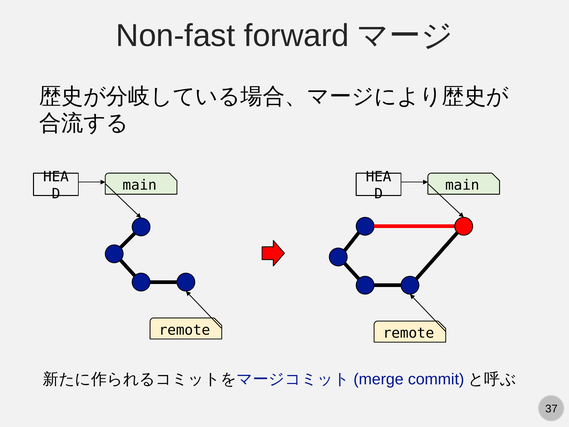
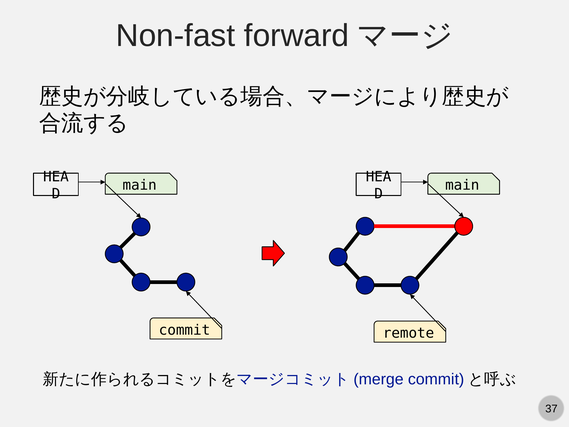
remote at (184, 330): remote -> commit
